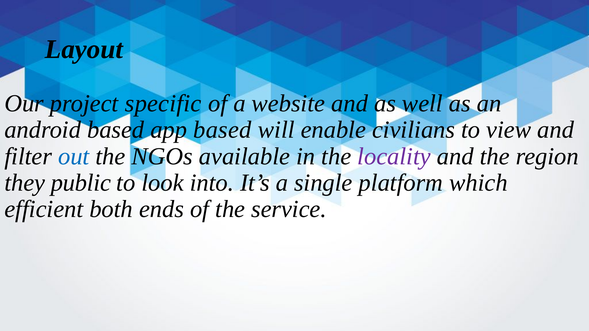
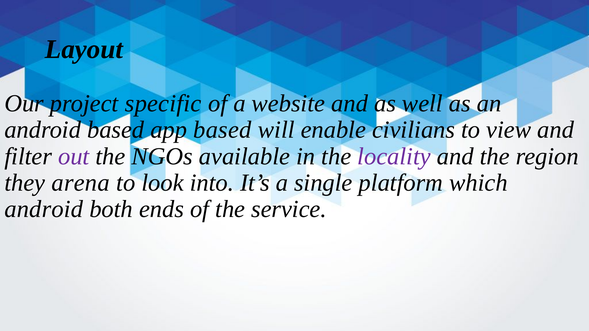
out colour: blue -> purple
public: public -> arena
efficient at (44, 209): efficient -> android
